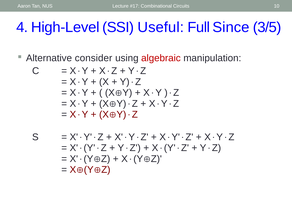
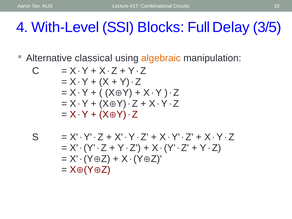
High-Level: High-Level -> With-Level
Useful: Useful -> Blocks
Since: Since -> Delay
consider: consider -> classical
algebraic colour: red -> orange
